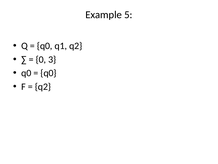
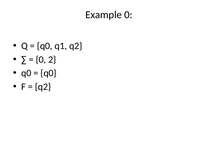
Example 5: 5 -> 0
3: 3 -> 2
